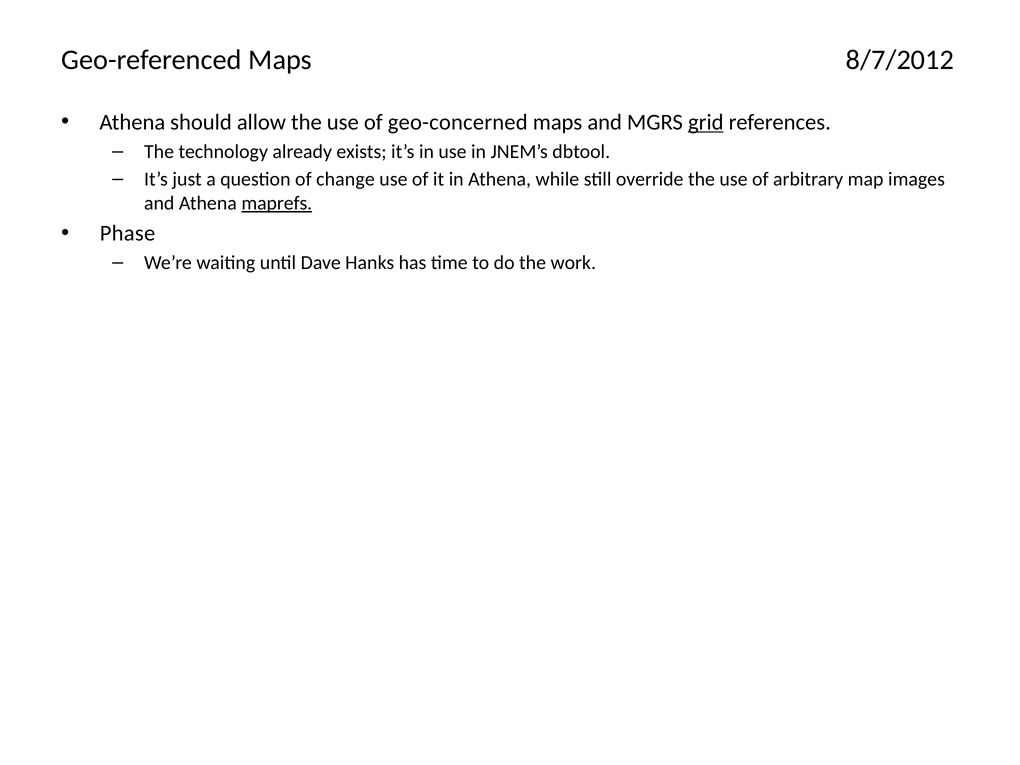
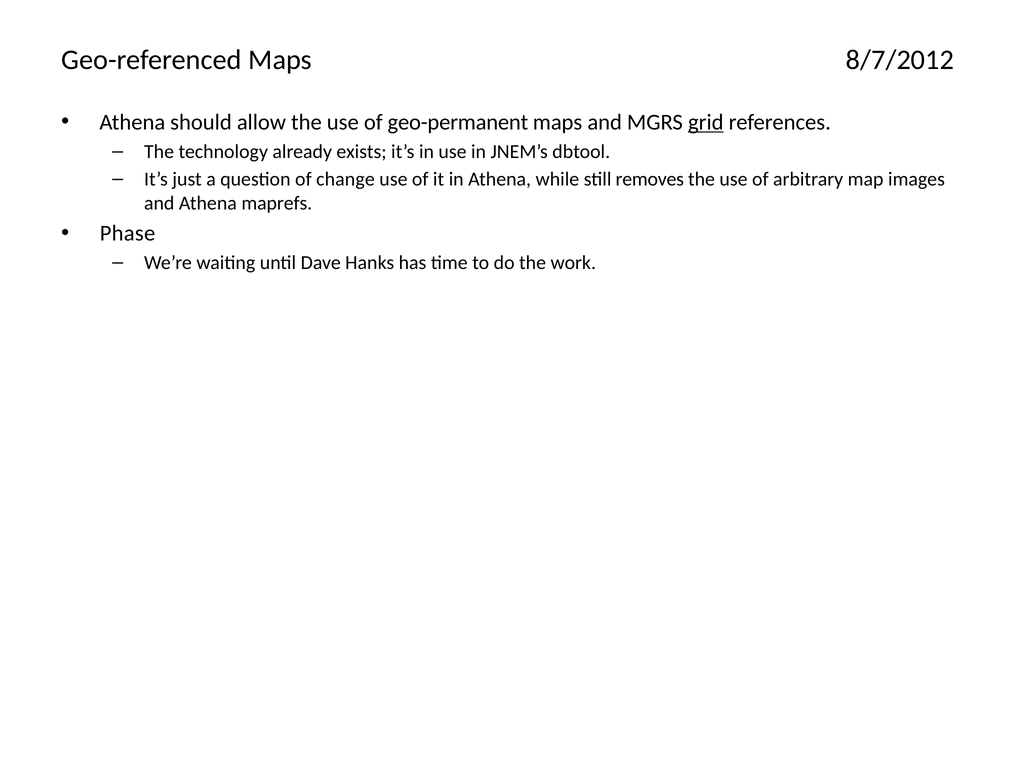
geo-concerned: geo-concerned -> geo-permanent
override: override -> removes
maprefs underline: present -> none
